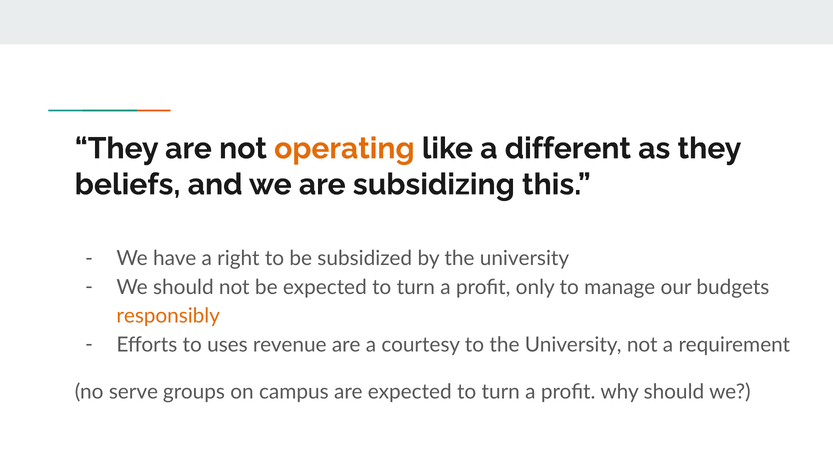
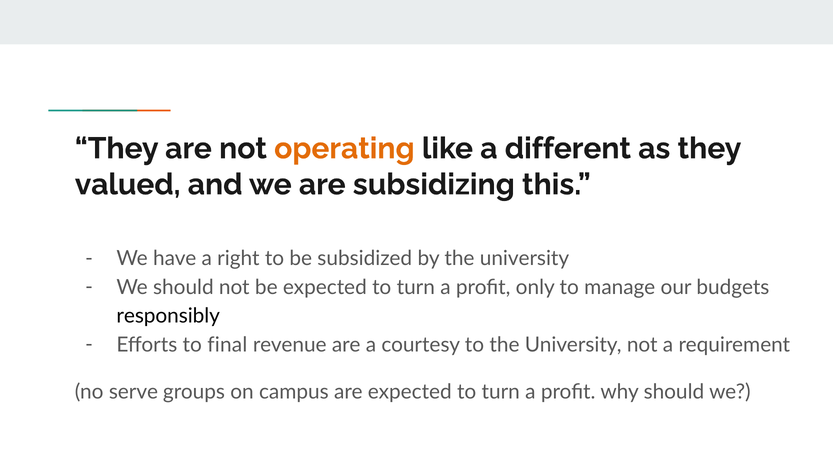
beliefs: beliefs -> valued
responsibly colour: orange -> black
uses: uses -> final
